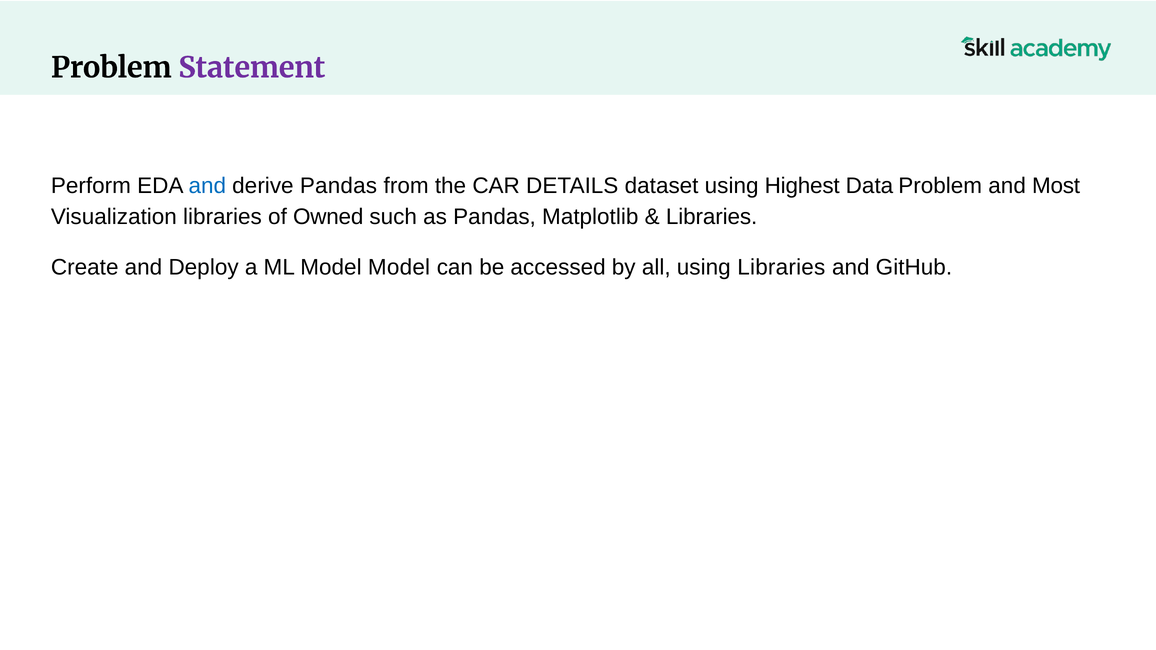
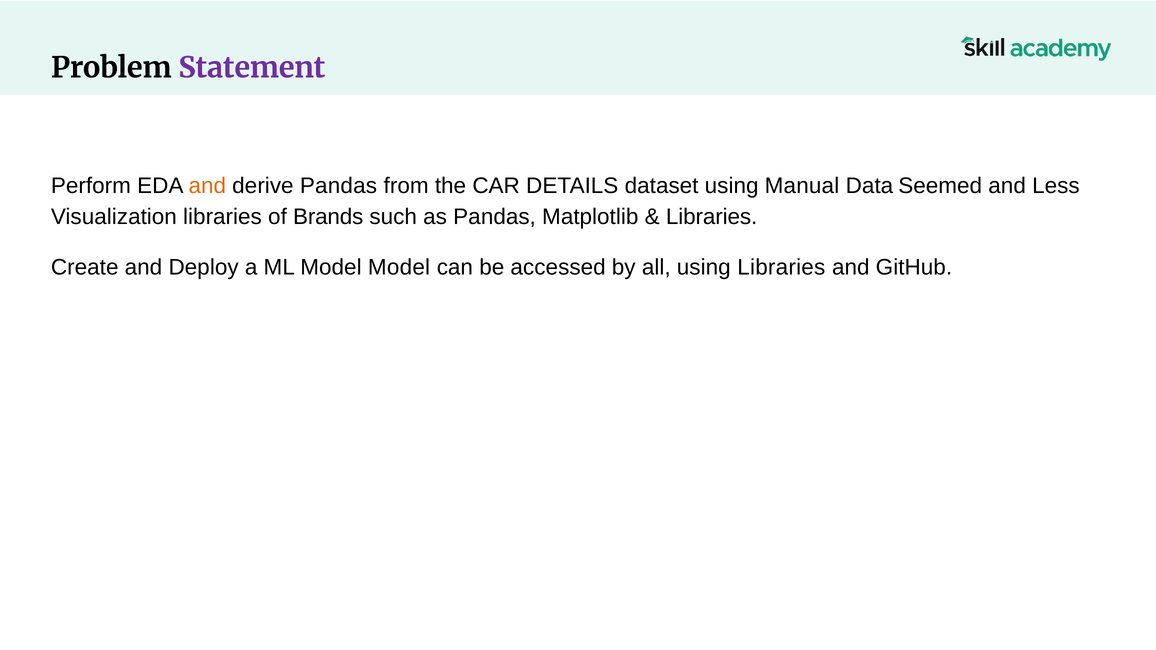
and at (207, 186) colour: blue -> orange
Highest: Highest -> Manual
Data Problem: Problem -> Seemed
Most: Most -> Less
Owned: Owned -> Brands
